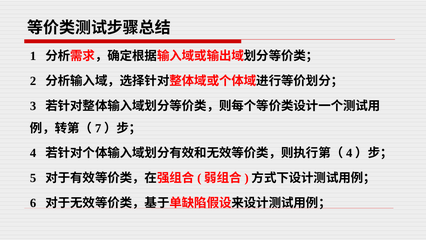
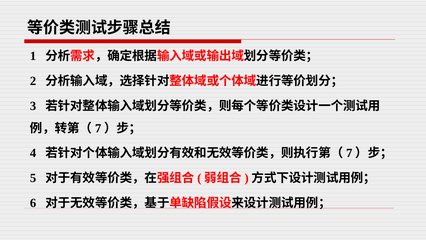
4 at (349, 153): 4 -> 7
